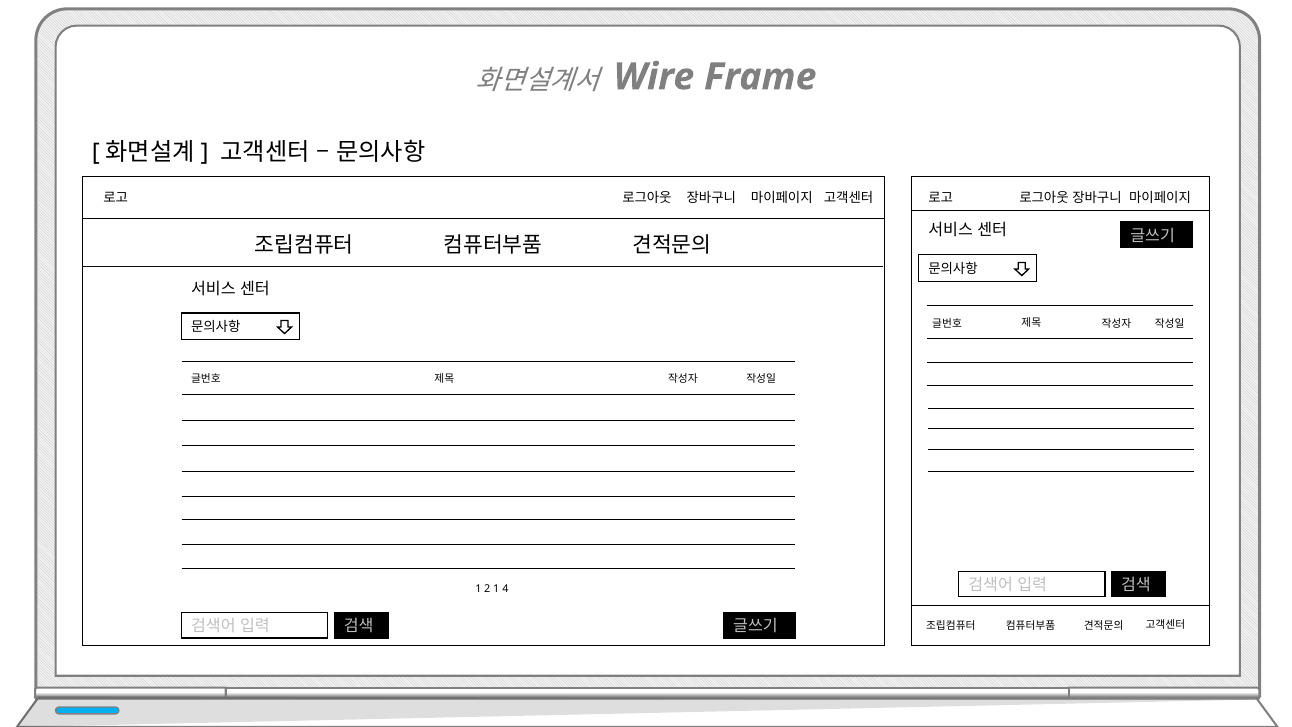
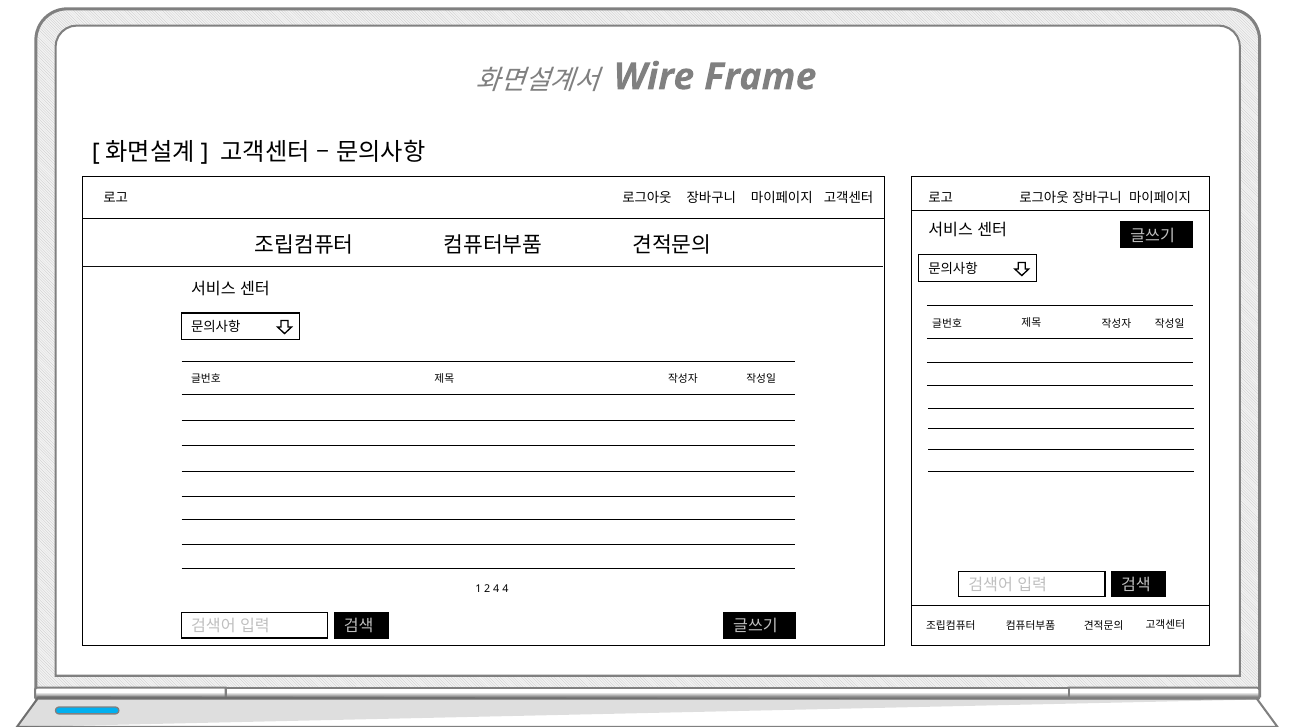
2 1: 1 -> 4
